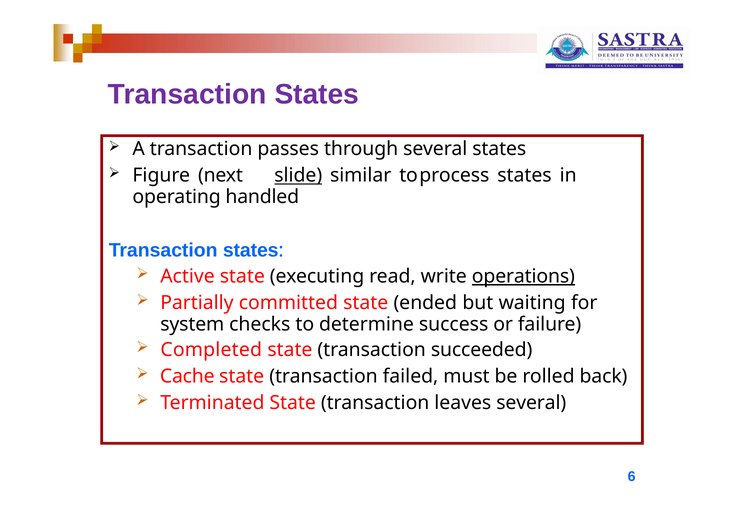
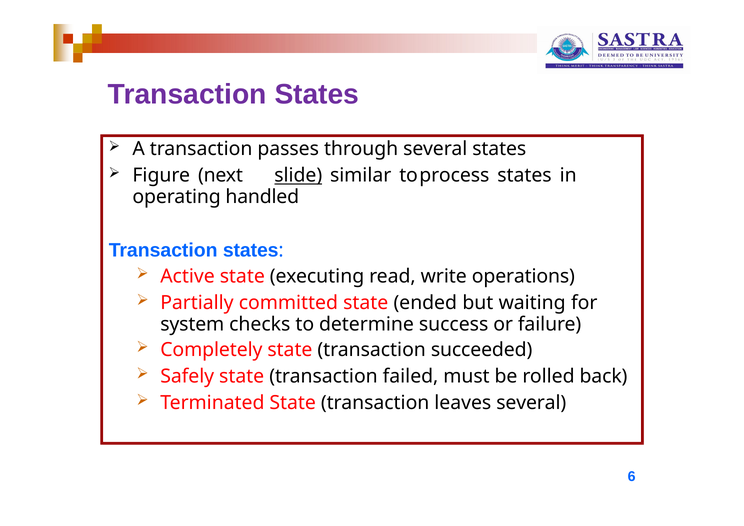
operations underline: present -> none
Completed: Completed -> Completely
Cache: Cache -> Safely
